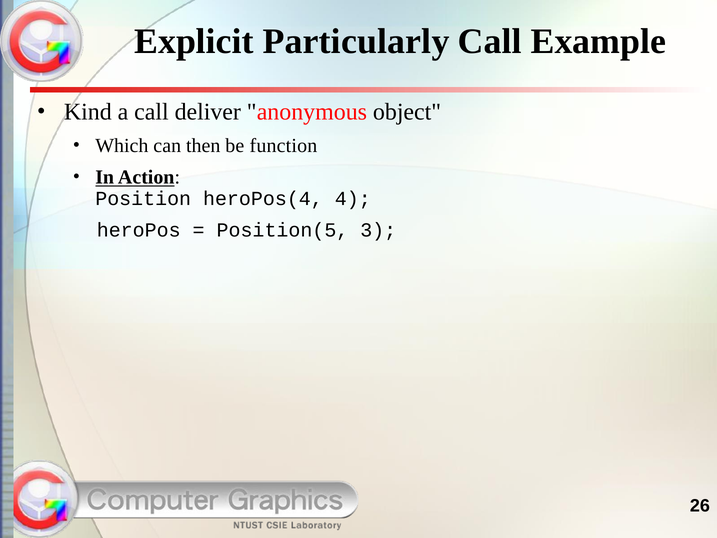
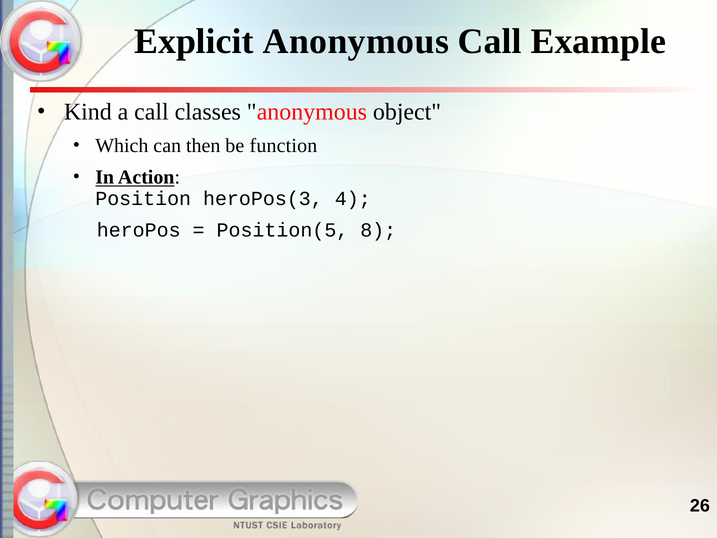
Explicit Particularly: Particularly -> Anonymous
deliver: deliver -> classes
heroPos(4: heroPos(4 -> heroPos(3
3: 3 -> 8
